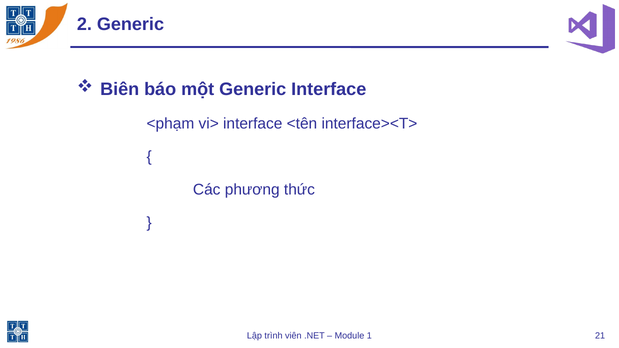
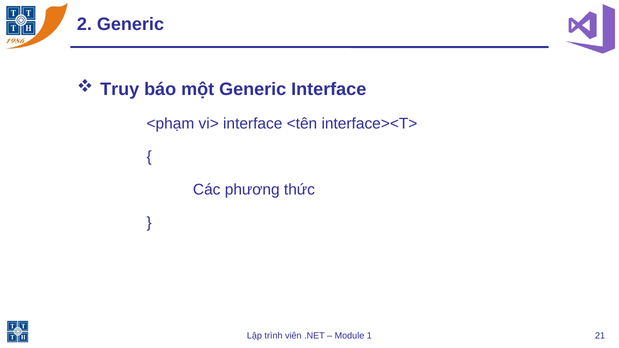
Biên: Biên -> Truy
